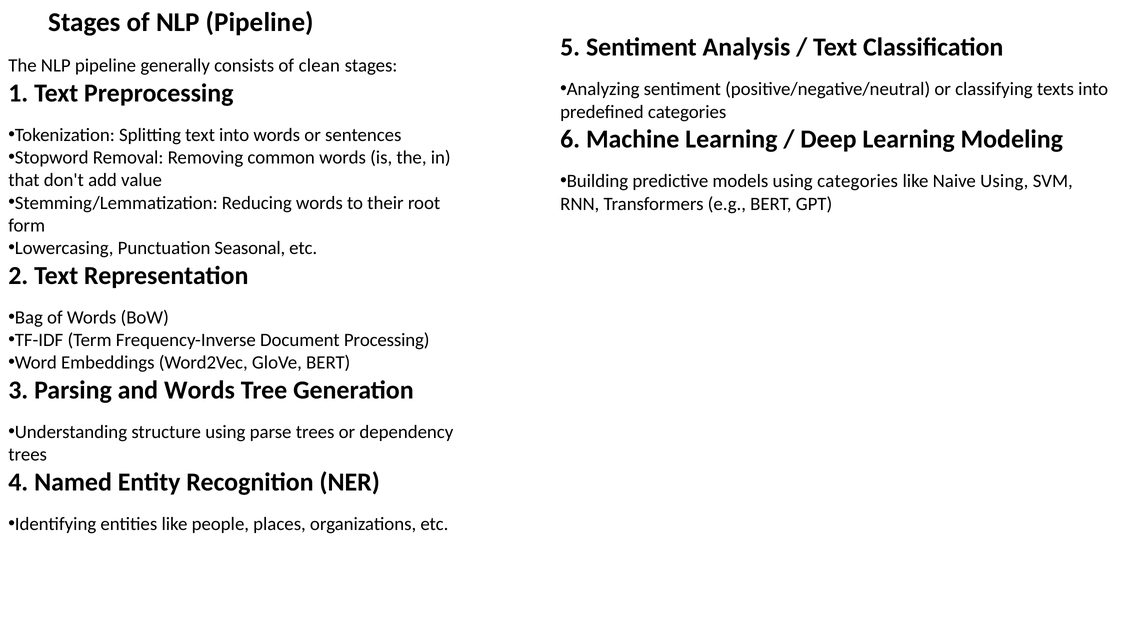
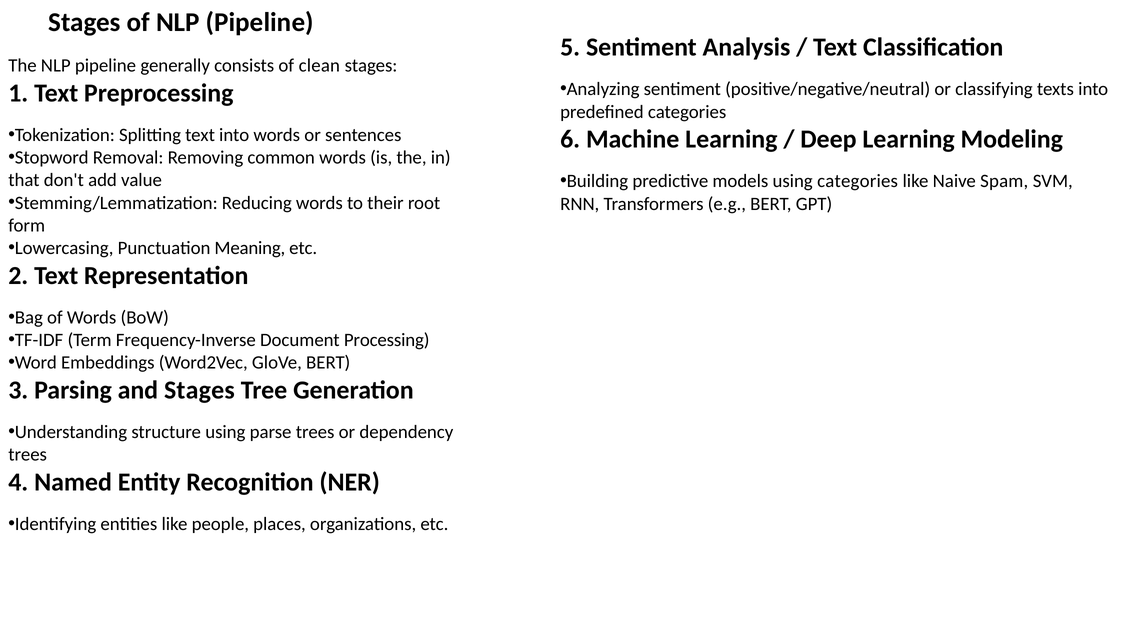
Naive Using: Using -> Spam
Seasonal: Seasonal -> Meaning
and Words: Words -> Stages
